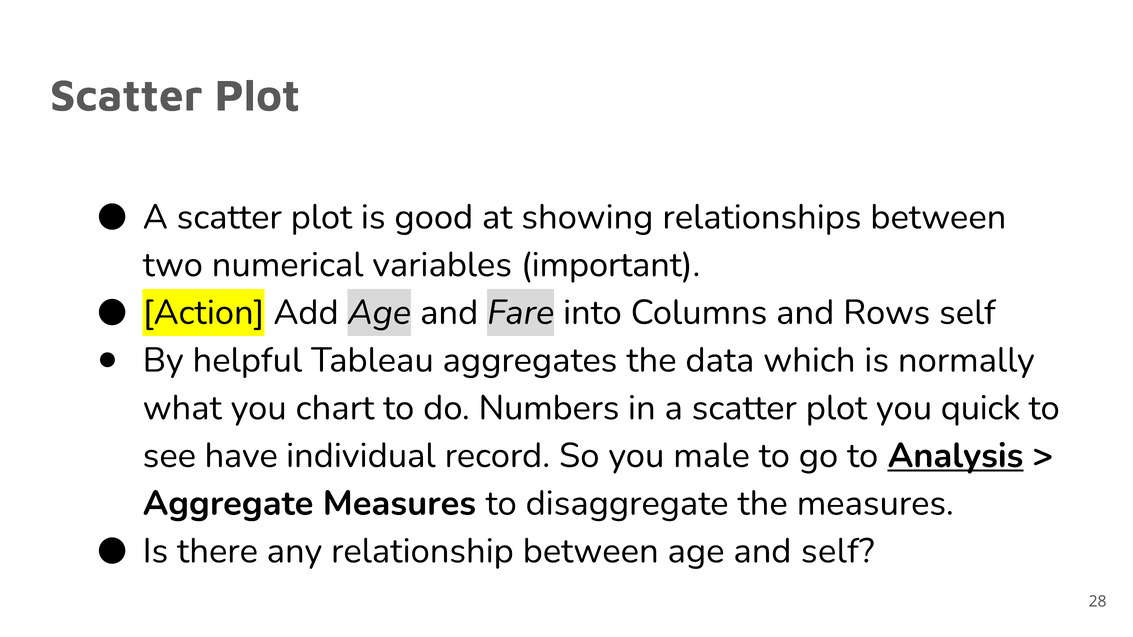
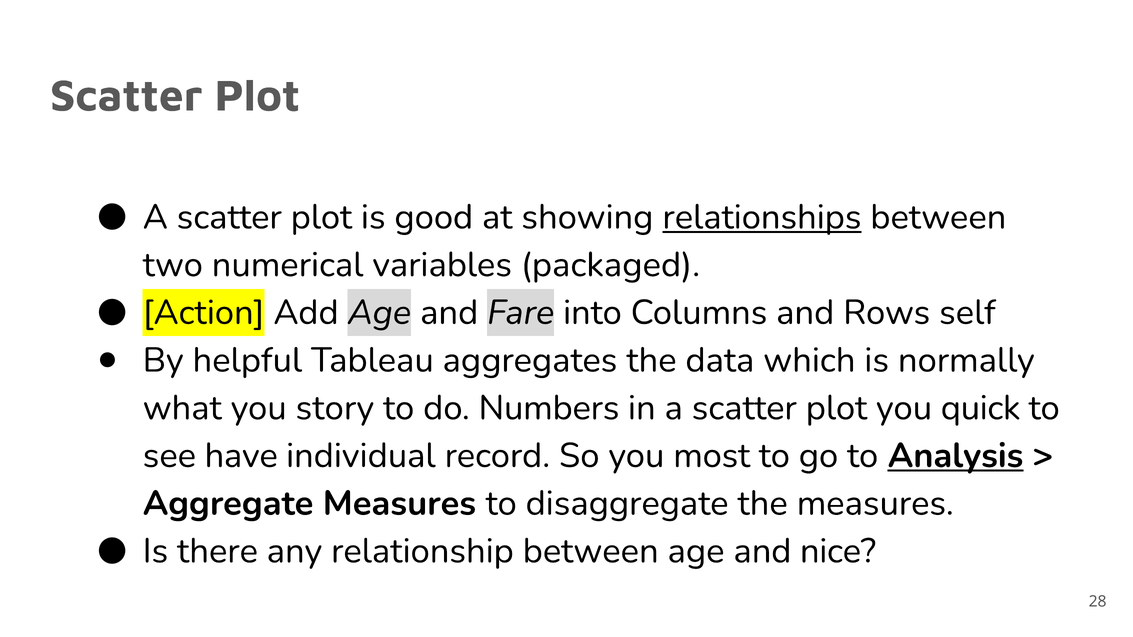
relationships underline: none -> present
important: important -> packaged
chart: chart -> story
male: male -> most
and self: self -> nice
